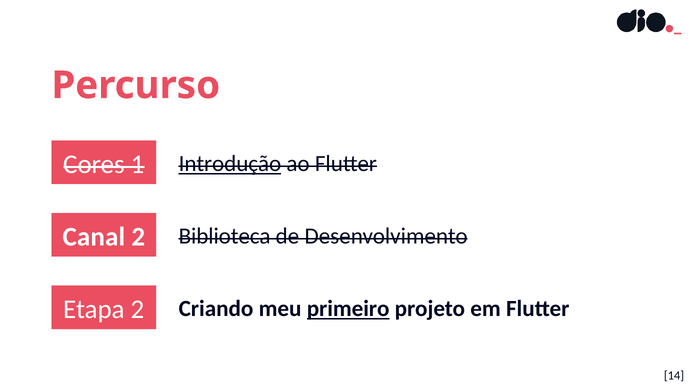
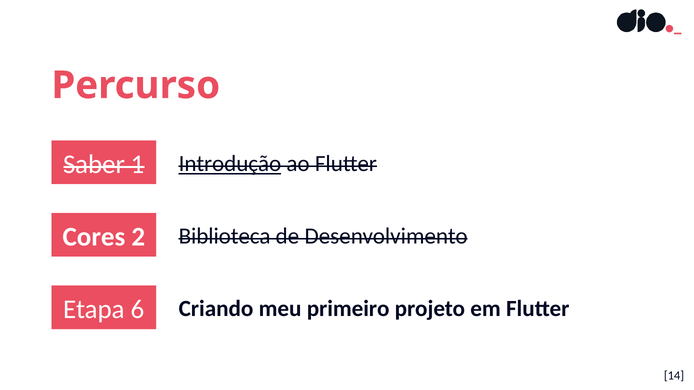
Cores: Cores -> Saber
Canal: Canal -> Cores
Etapa 2: 2 -> 6
primeiro underline: present -> none
